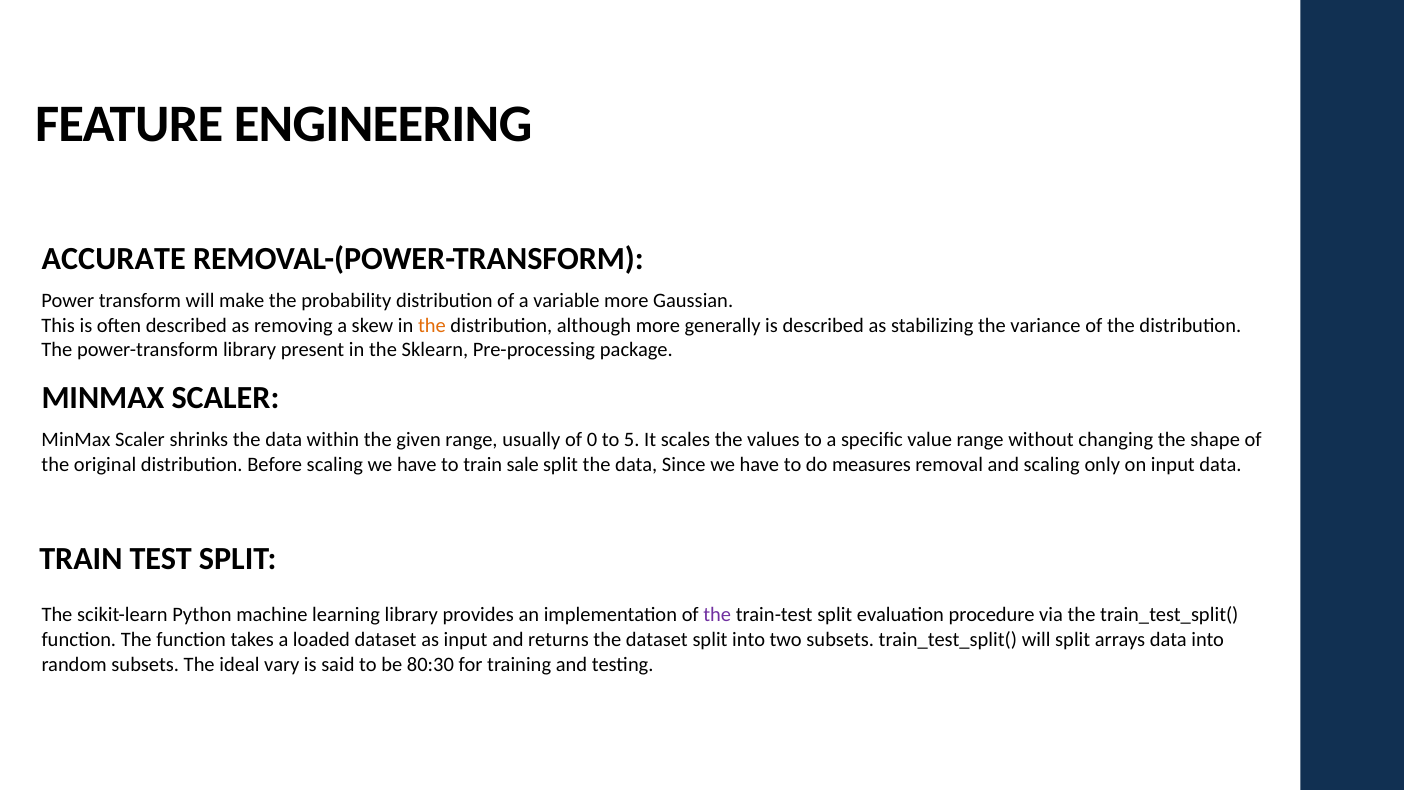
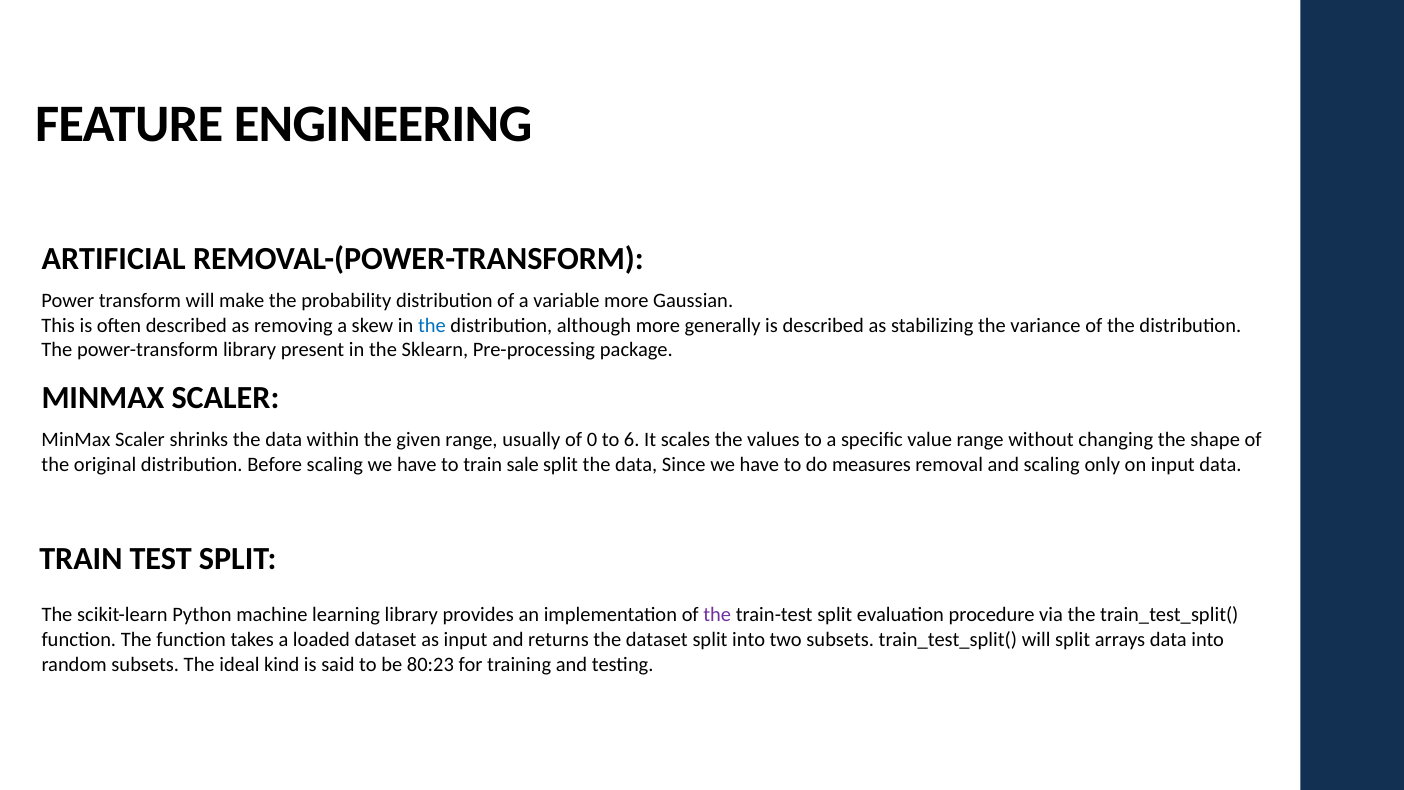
ACCURATE: ACCURATE -> ARTIFICIAL
the at (432, 325) colour: orange -> blue
5: 5 -> 6
vary: vary -> kind
80:30: 80:30 -> 80:23
